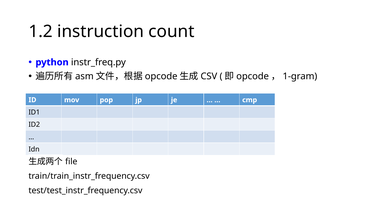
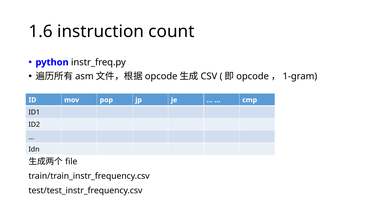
1.2: 1.2 -> 1.6
